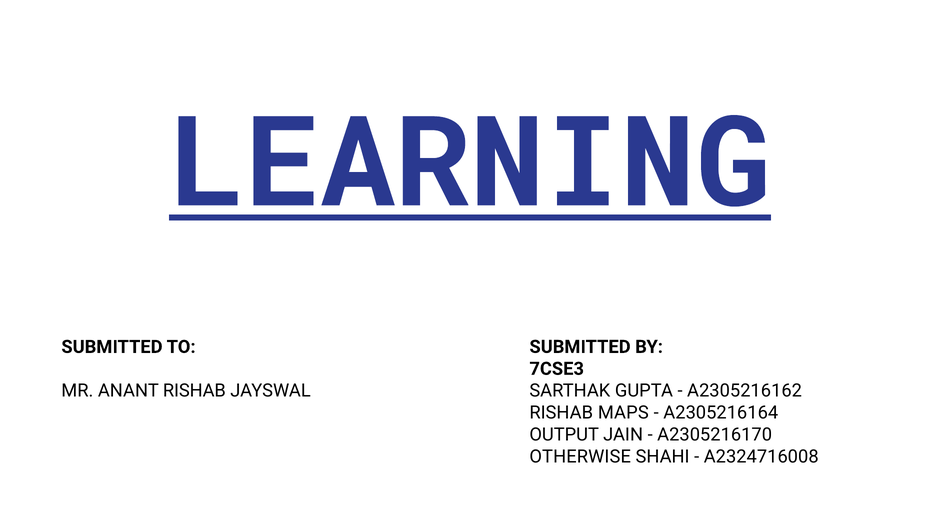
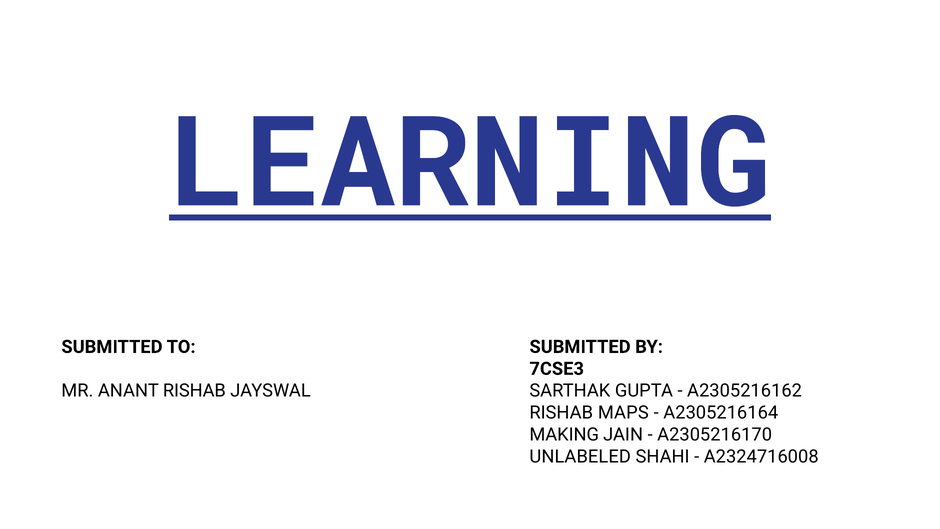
OUTPUT: OUTPUT -> MAKING
OTHERWISE: OTHERWISE -> UNLABELED
